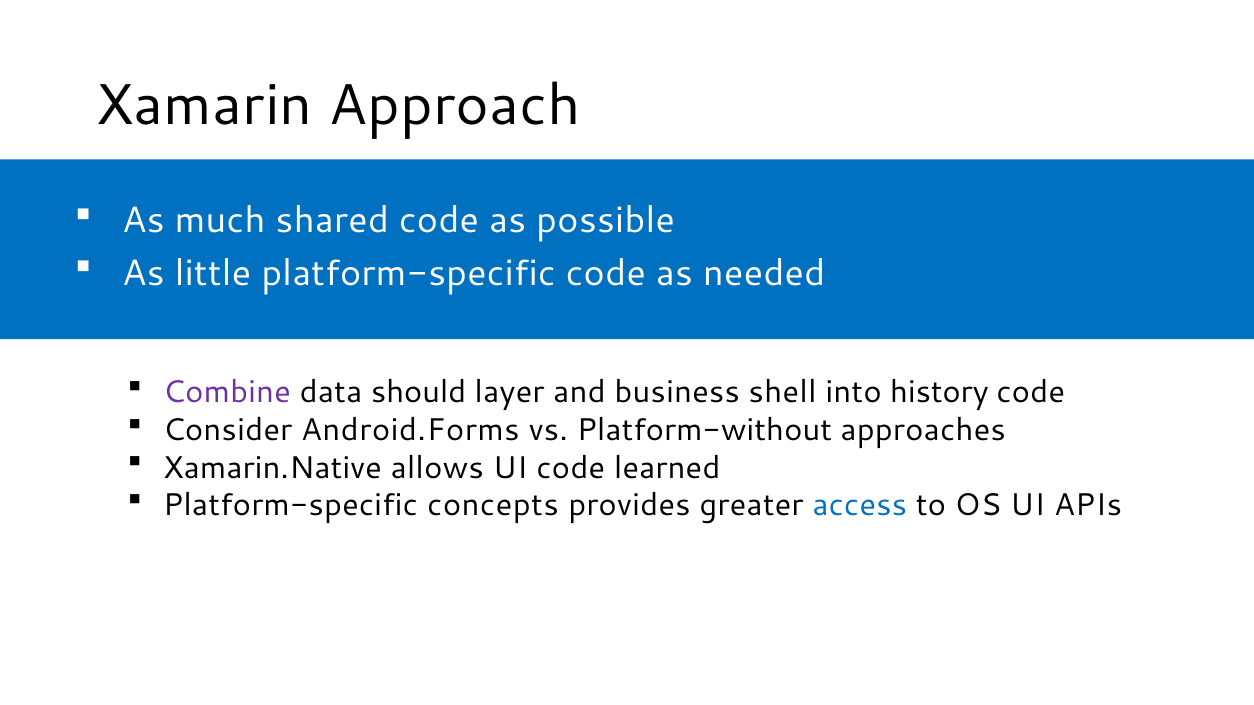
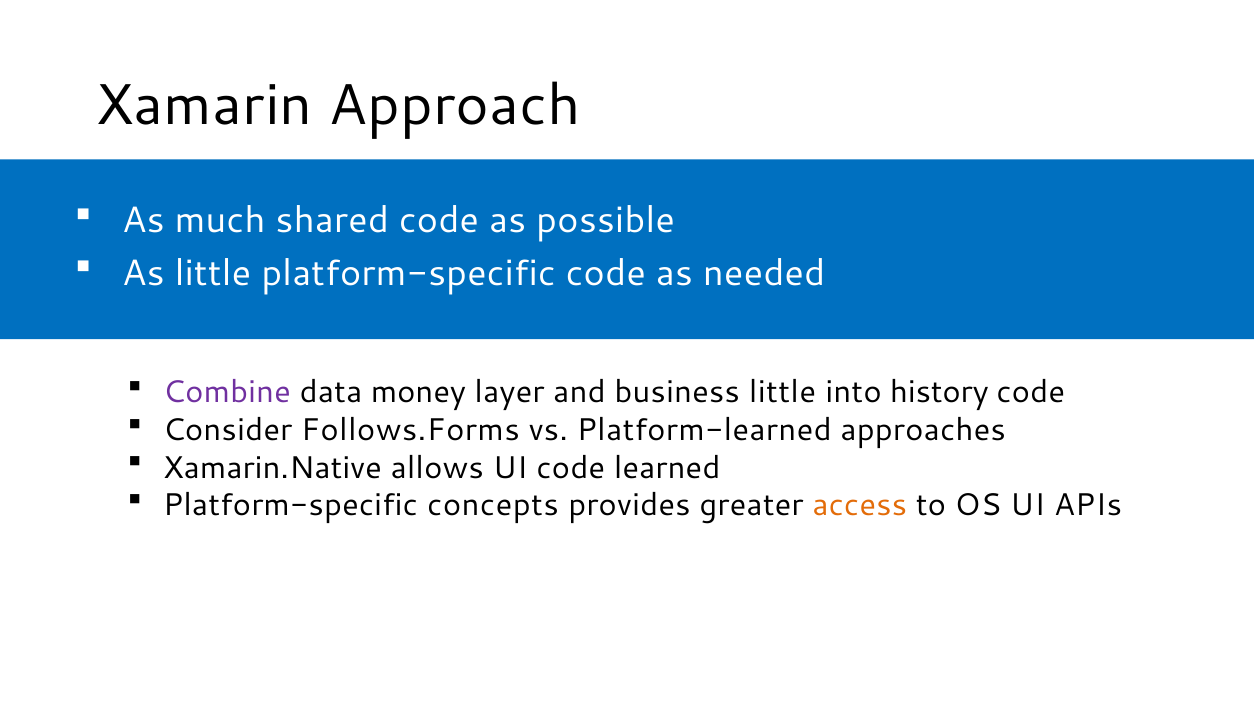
should: should -> money
business shell: shell -> little
Android.Forms: Android.Forms -> Follows.Forms
Platform-without: Platform-without -> Platform-learned
access colour: blue -> orange
